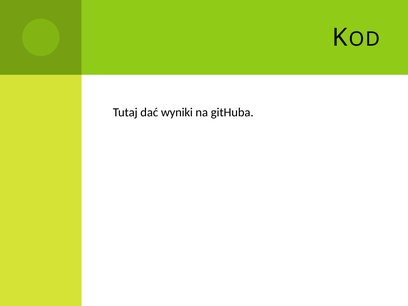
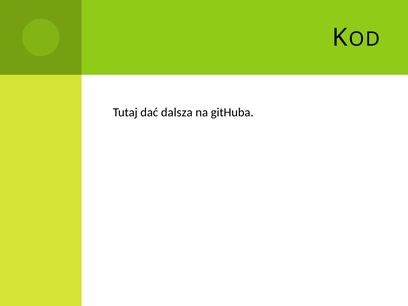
wyniki: wyniki -> dalsza
